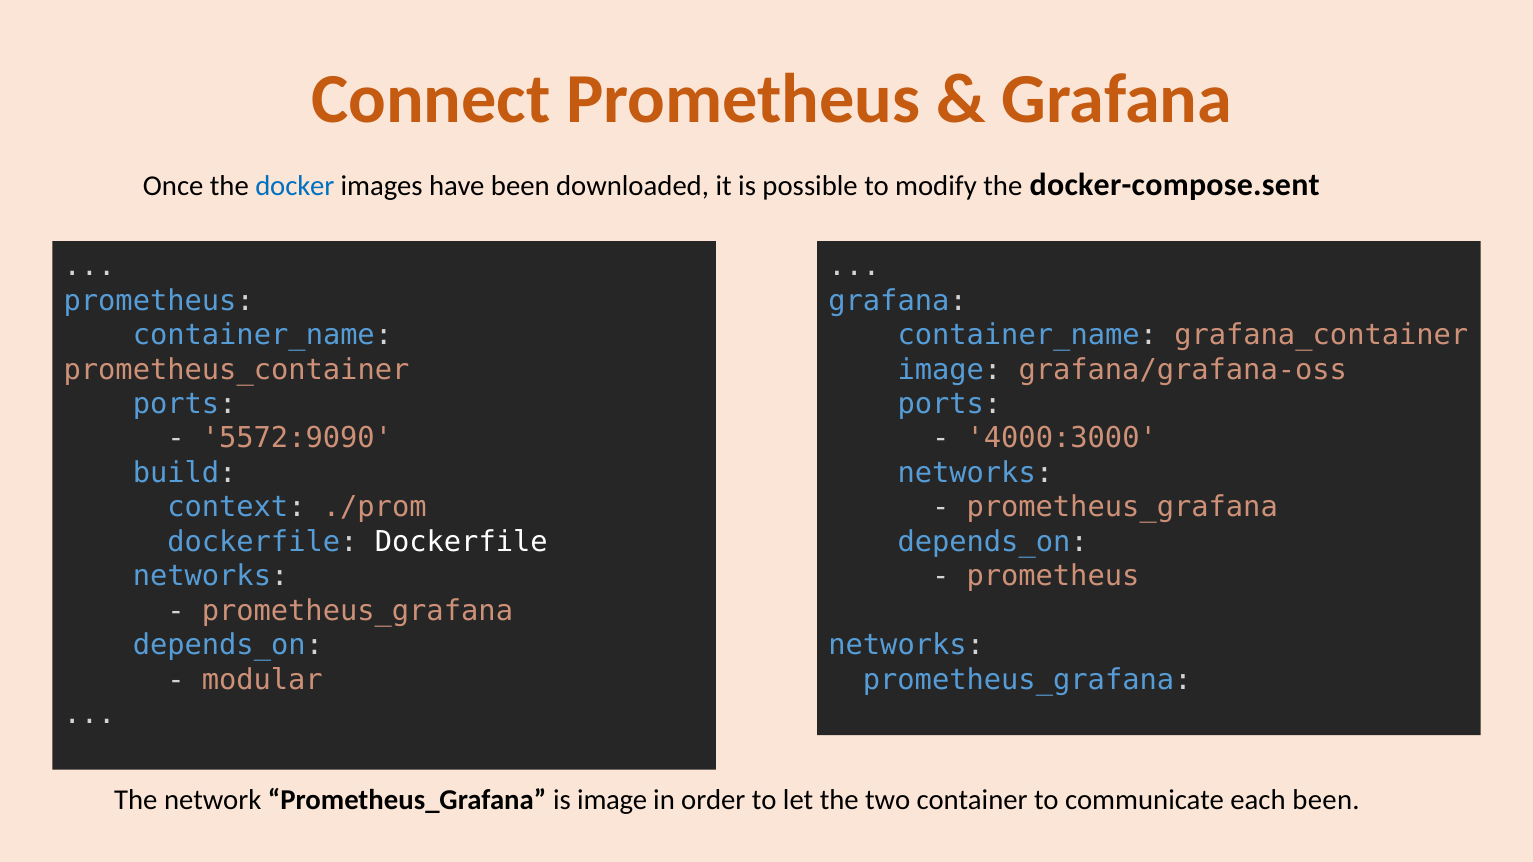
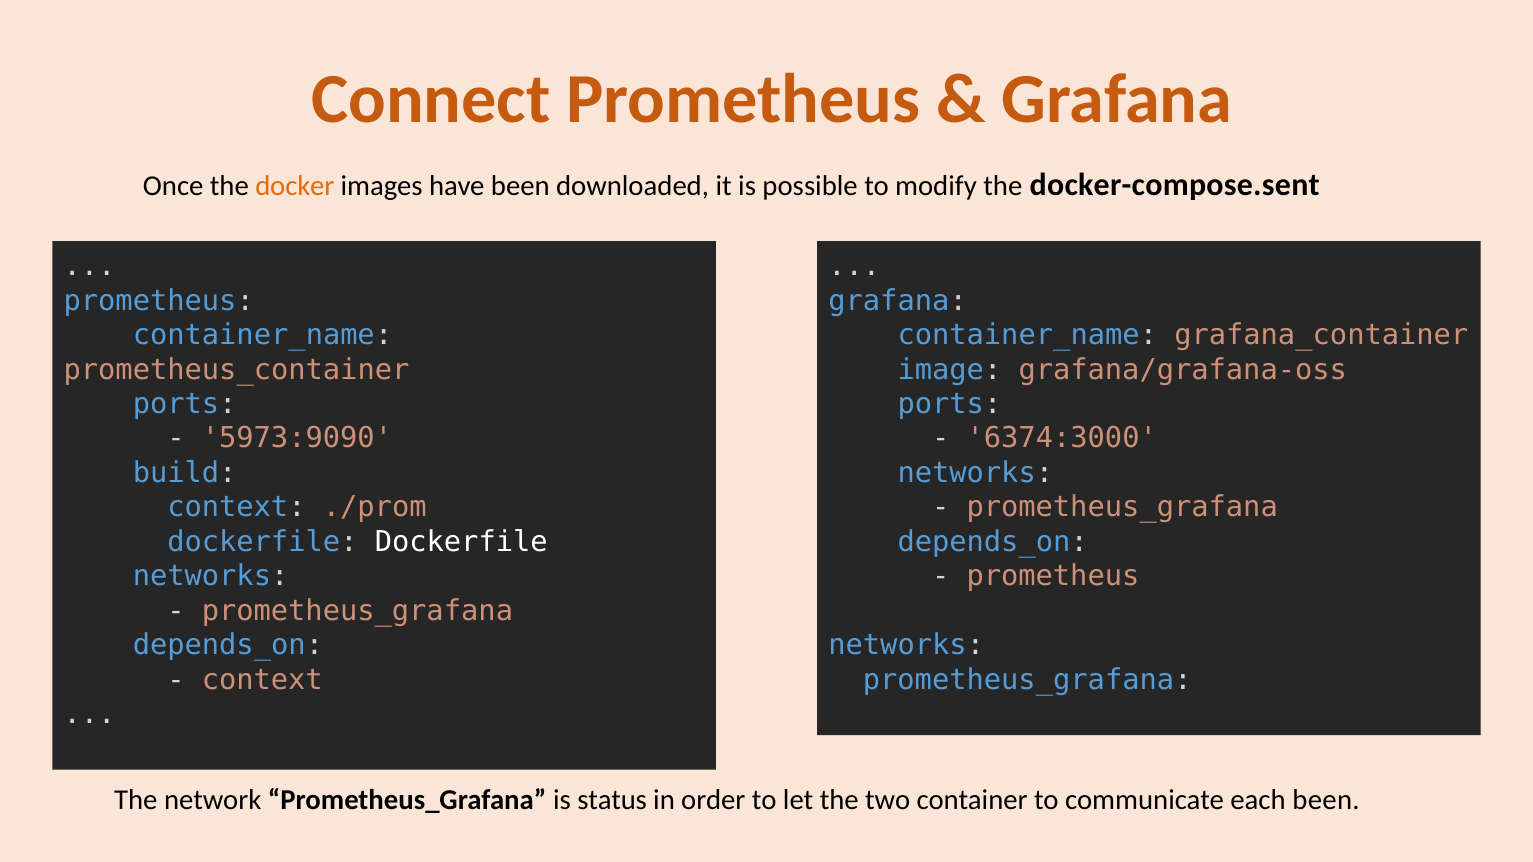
docker colour: blue -> orange
5572:9090: 5572:9090 -> 5973:9090
4000:3000: 4000:3000 -> 6374:3000
modular at (262, 680): modular -> context
is image: image -> status
